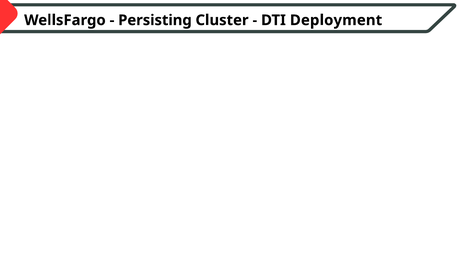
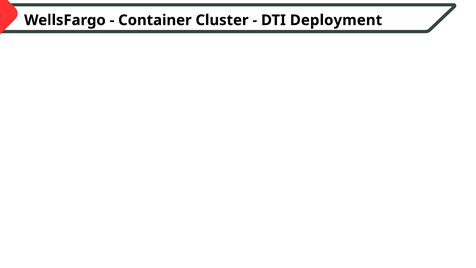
Persisting: Persisting -> Container
